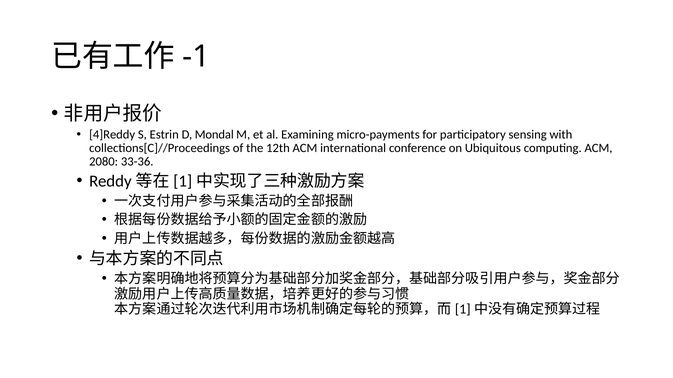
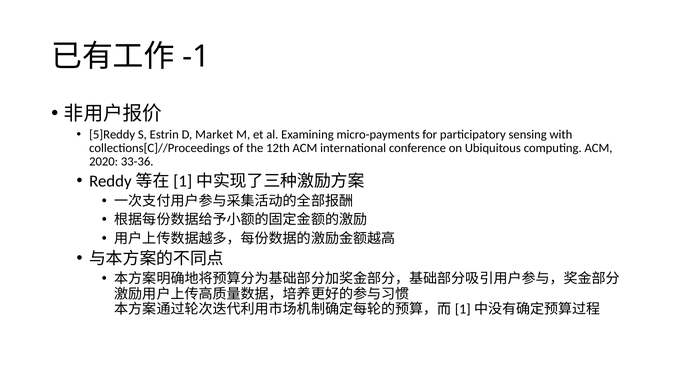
4]Reddy: 4]Reddy -> 5]Reddy
Mondal: Mondal -> Market
2080: 2080 -> 2020
